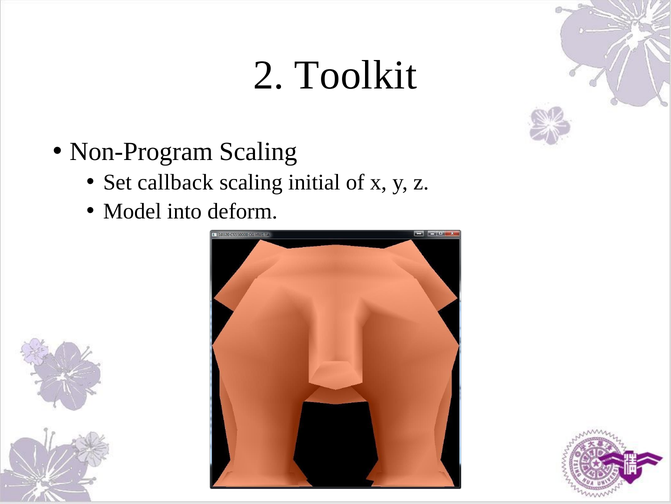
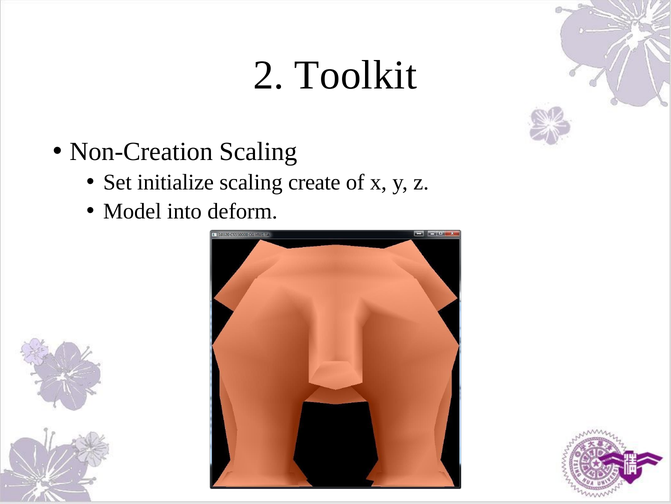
Non-Program: Non-Program -> Non-Creation
callback: callback -> initialize
initial: initial -> create
